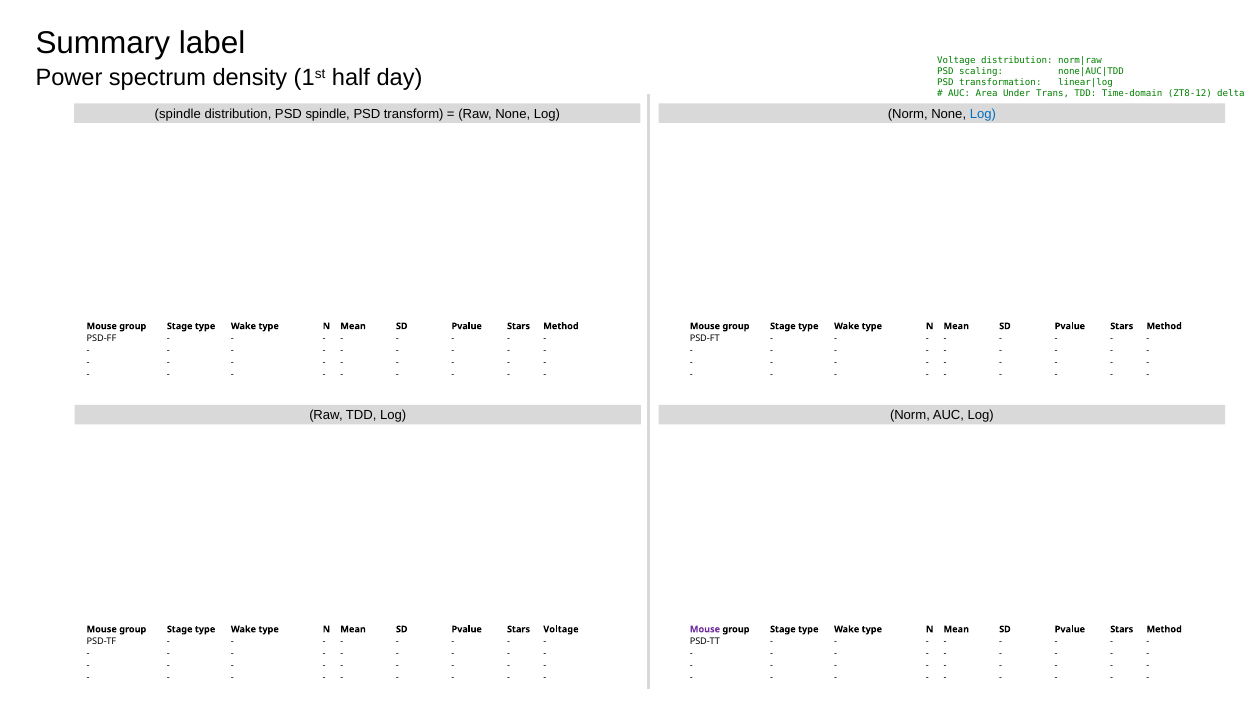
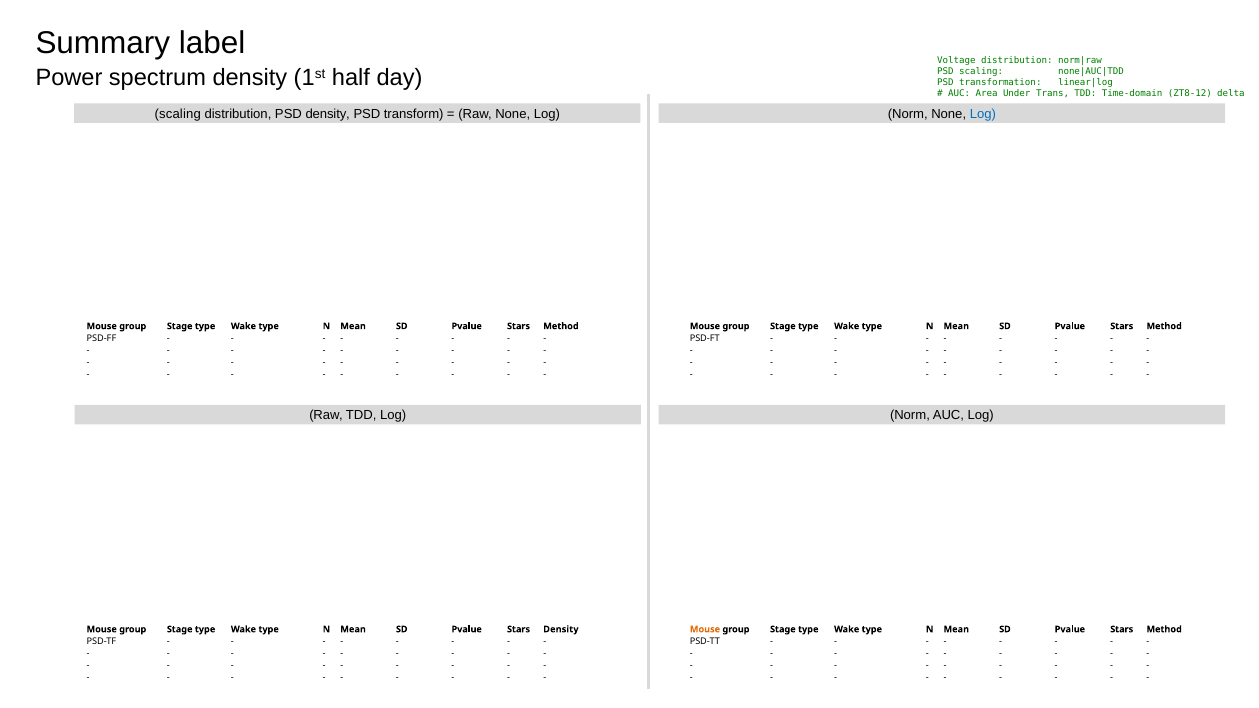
spindle at (178, 114): spindle -> scaling
PSD spindle: spindle -> density
Stars Voltage: Voltage -> Density
Mouse at (705, 629) colour: purple -> orange
